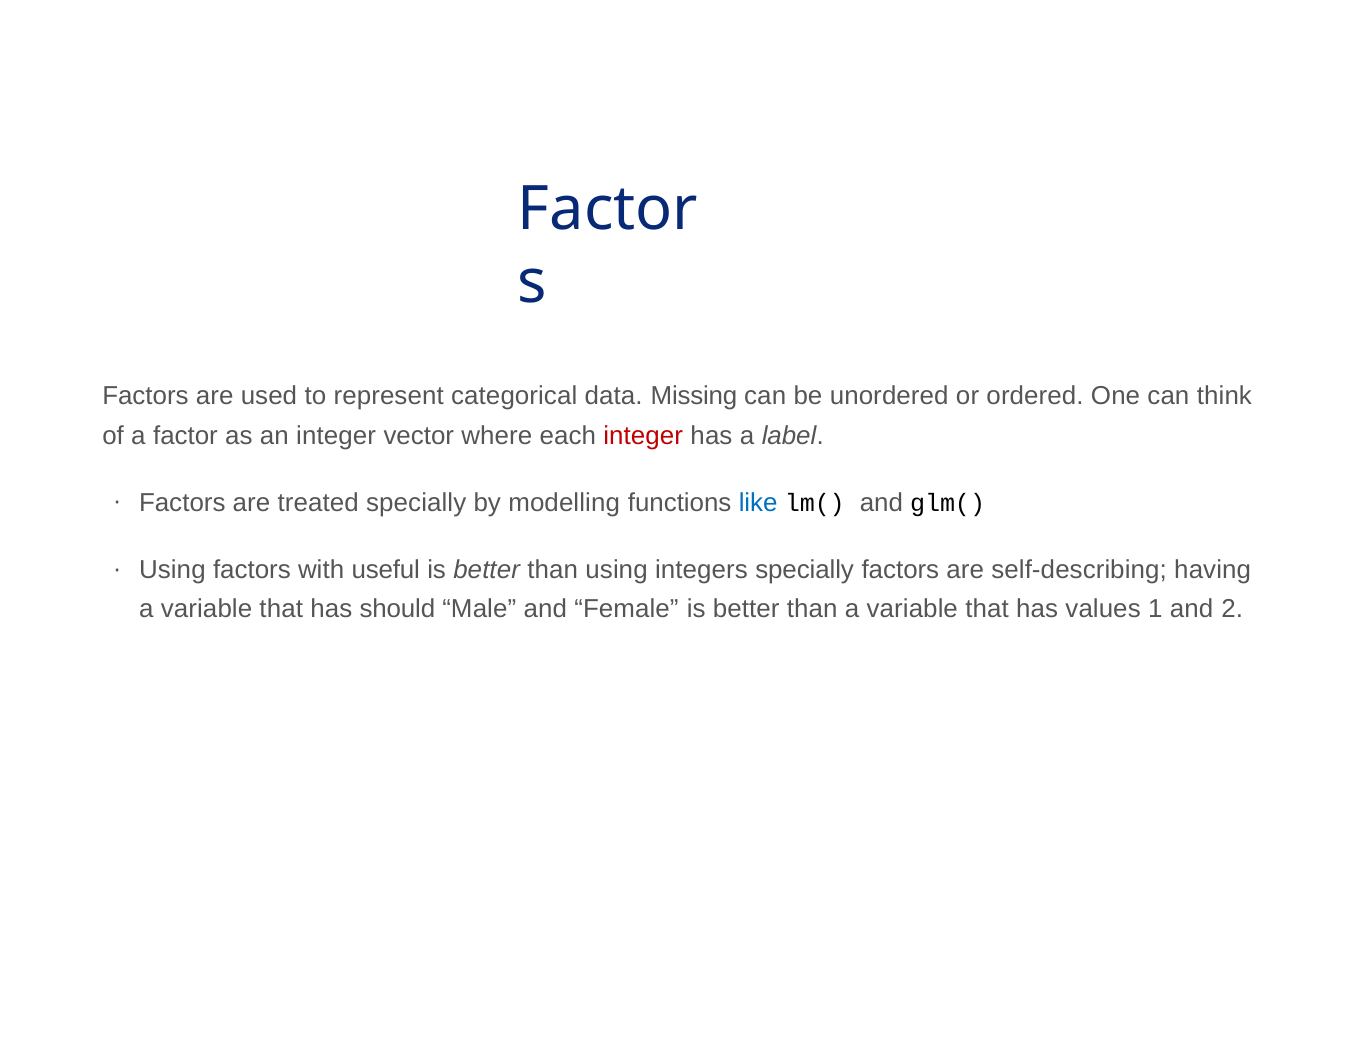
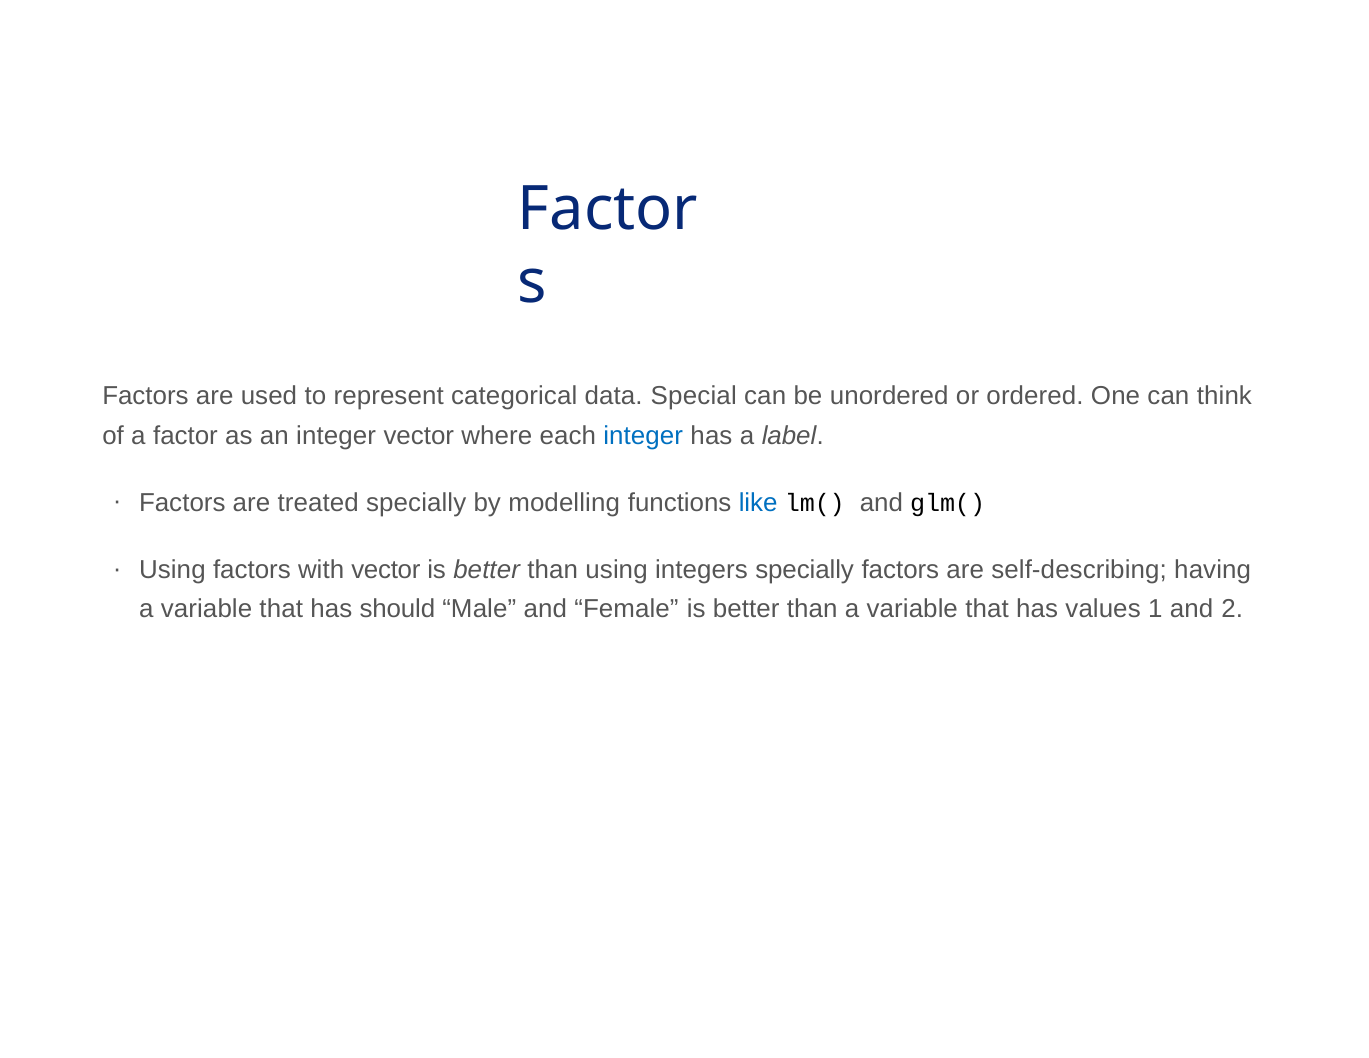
Missing: Missing -> Special
integer at (643, 436) colour: red -> blue
with useful: useful -> vector
